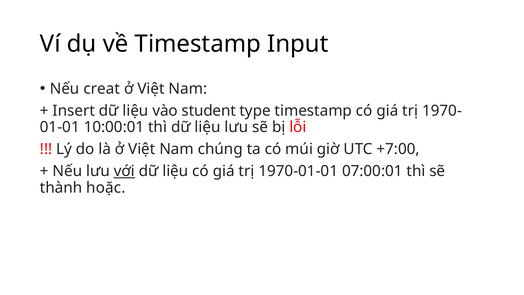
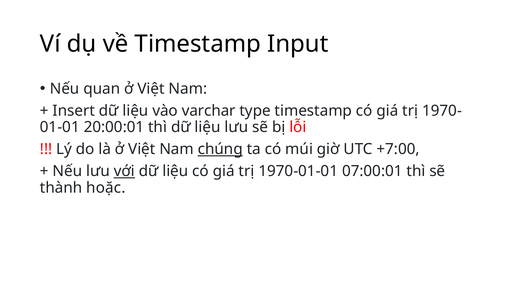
creat: creat -> quan
student: student -> varchar
10:00:01: 10:00:01 -> 20:00:01
chúng underline: none -> present
